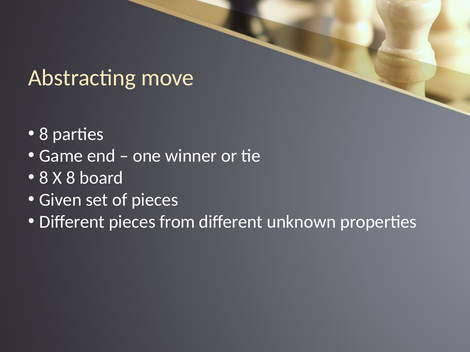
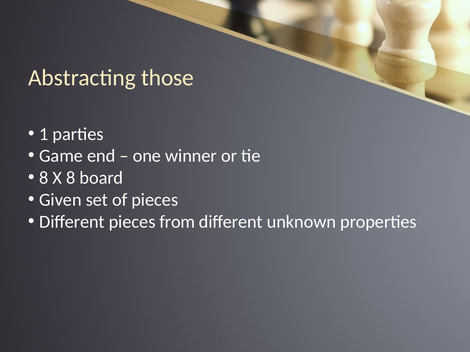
move: move -> those
8 at (44, 134): 8 -> 1
